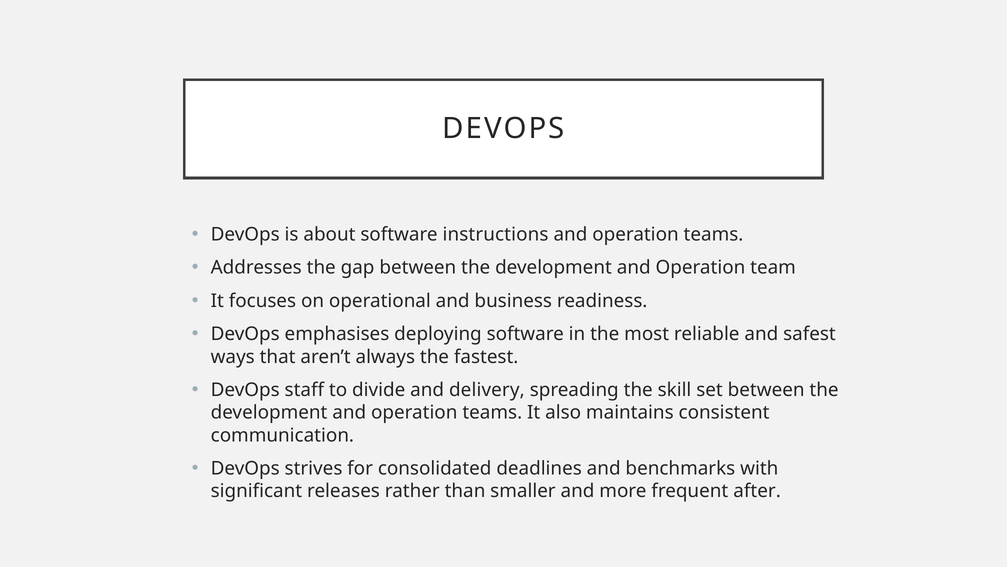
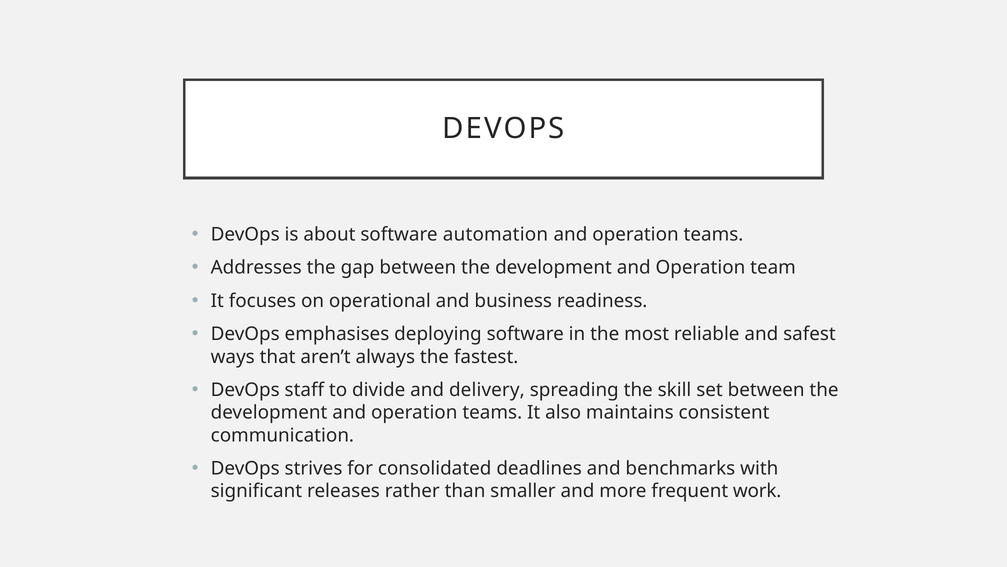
instructions: instructions -> automation
after: after -> work
